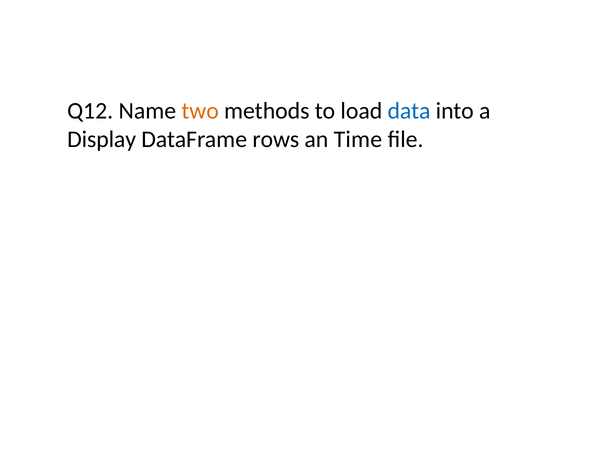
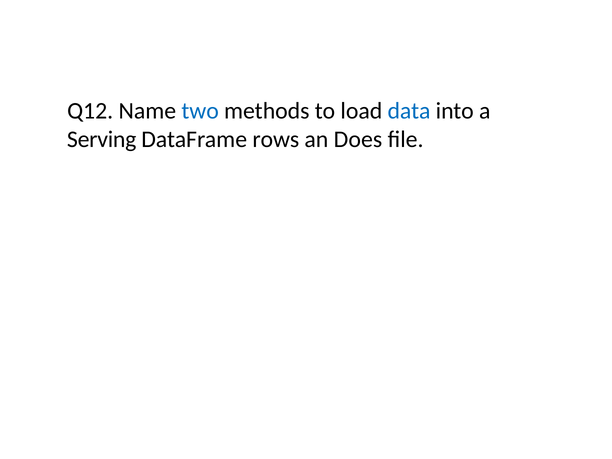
two colour: orange -> blue
Display: Display -> Serving
Time: Time -> Does
